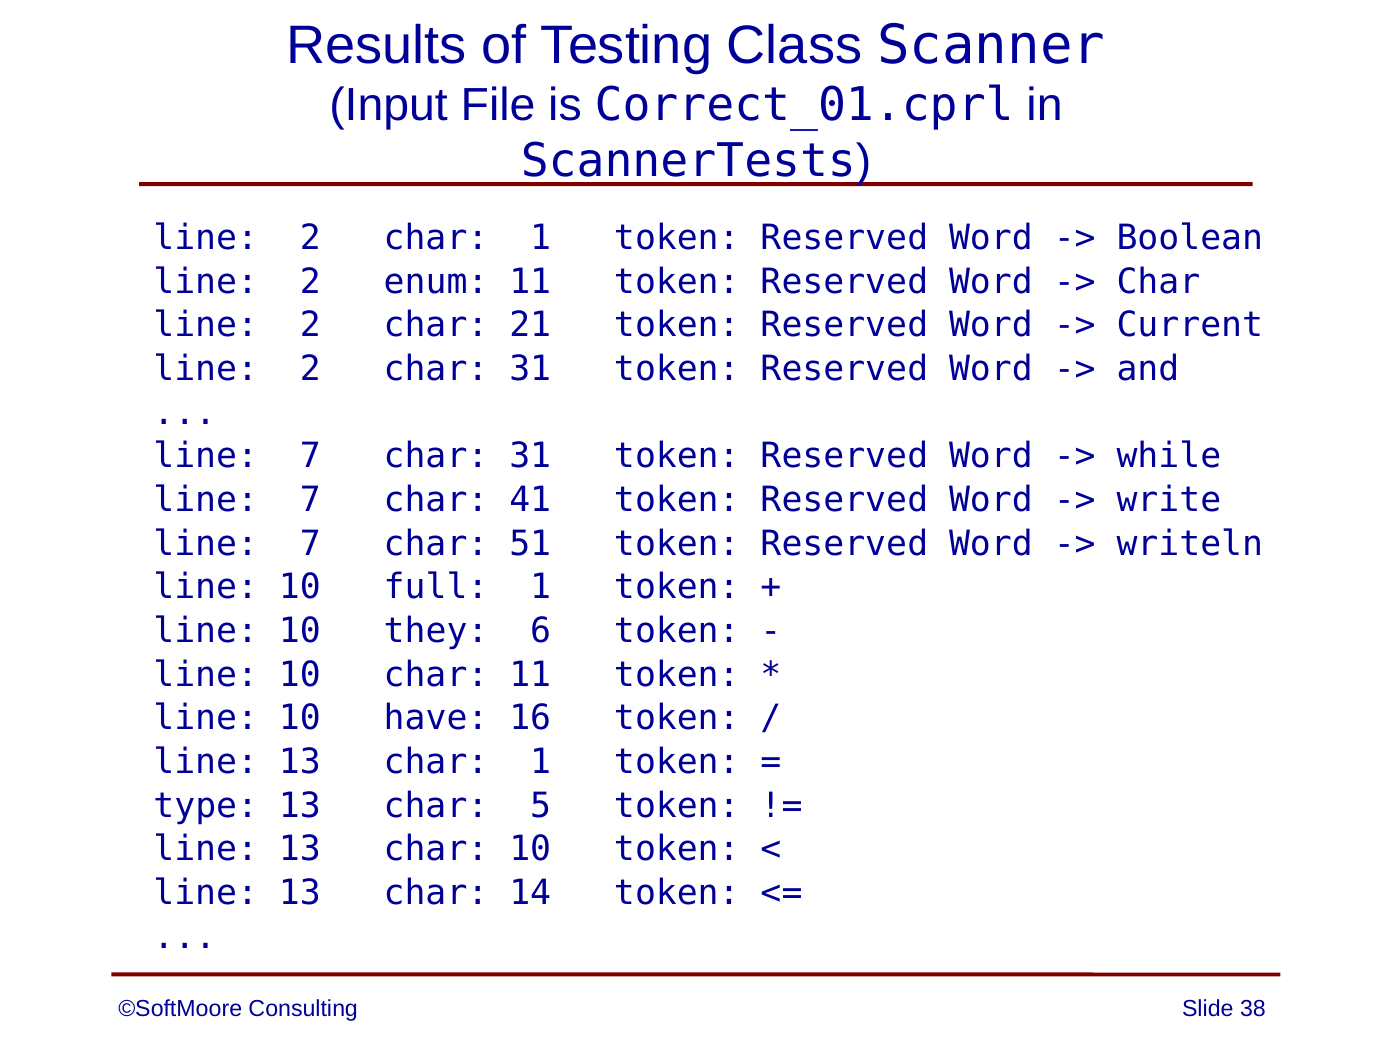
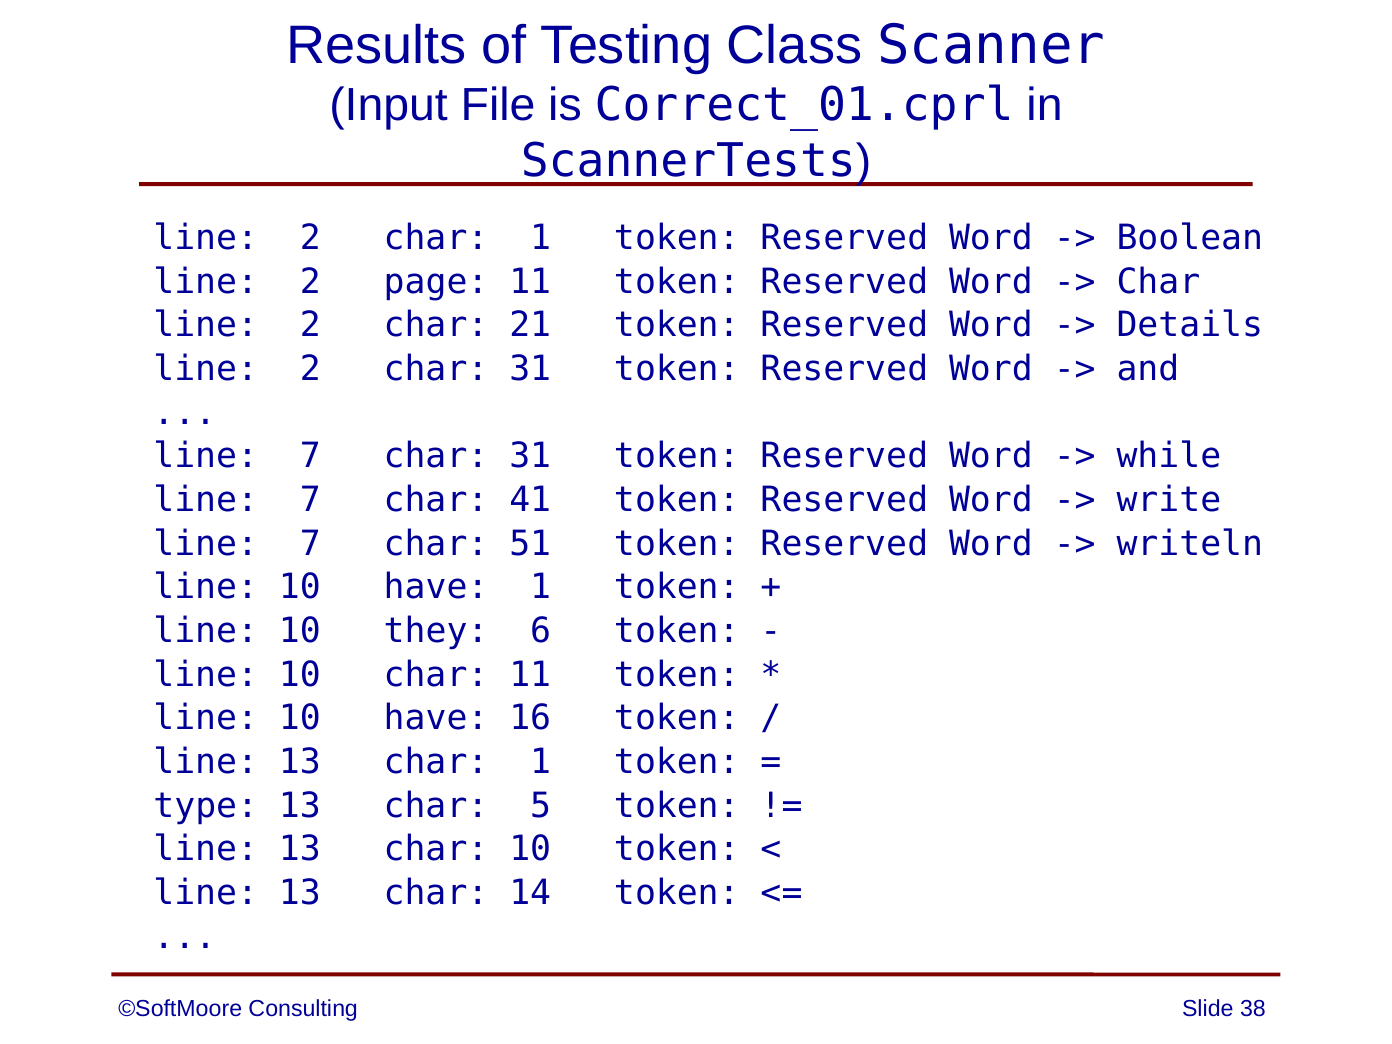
enum: enum -> page
Current: Current -> Details
full at (436, 587): full -> have
